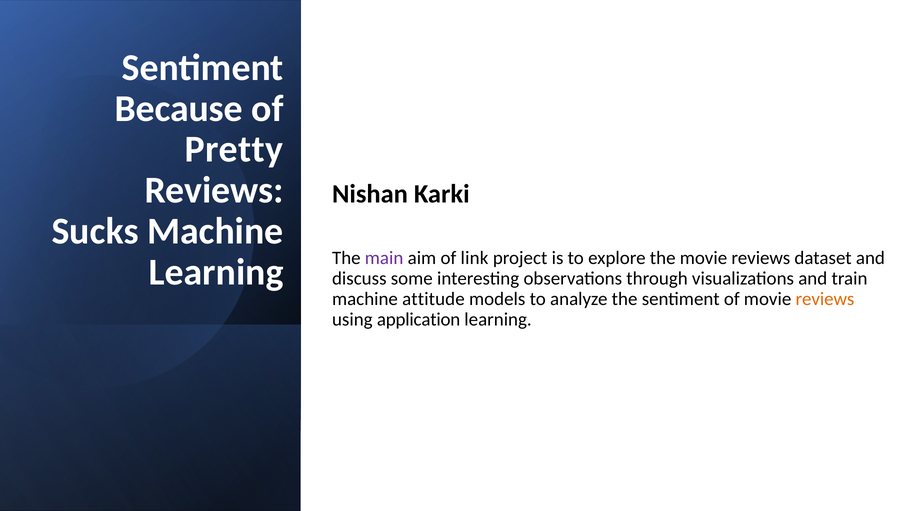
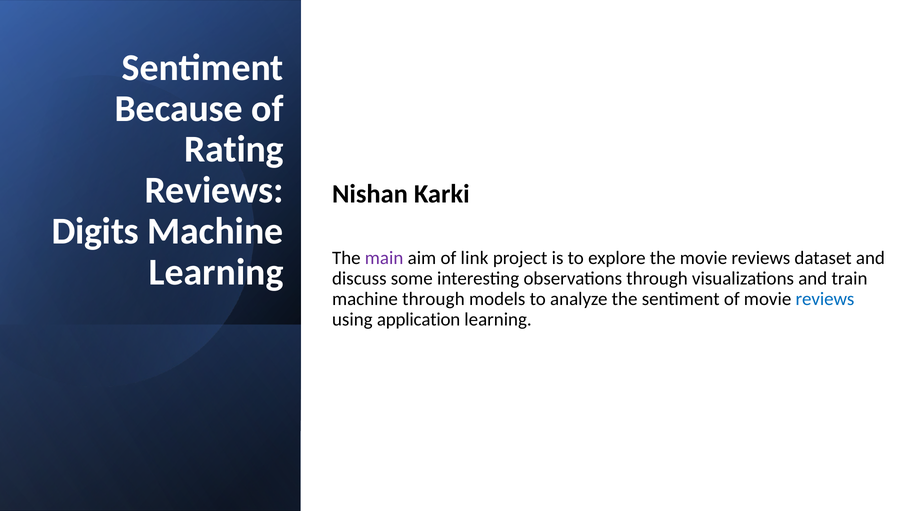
Pretty: Pretty -> Rating
Sucks: Sucks -> Digits
machine attitude: attitude -> through
reviews at (825, 299) colour: orange -> blue
